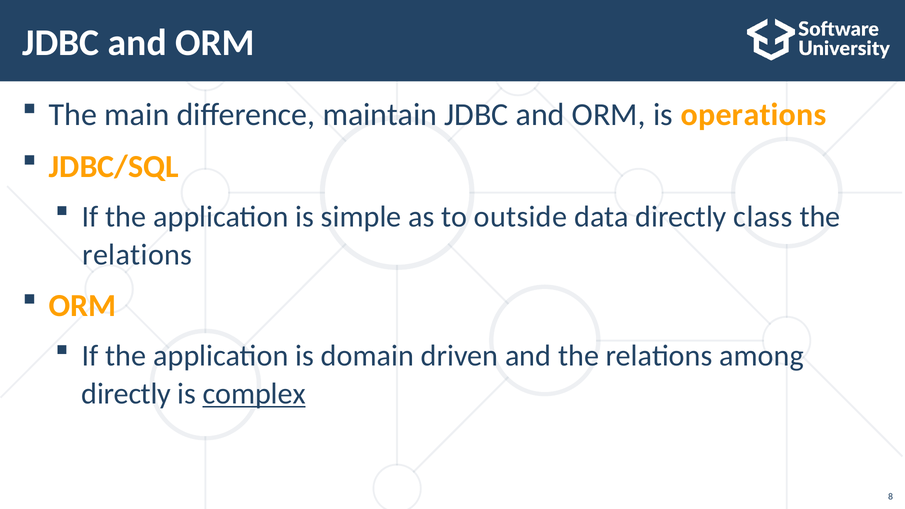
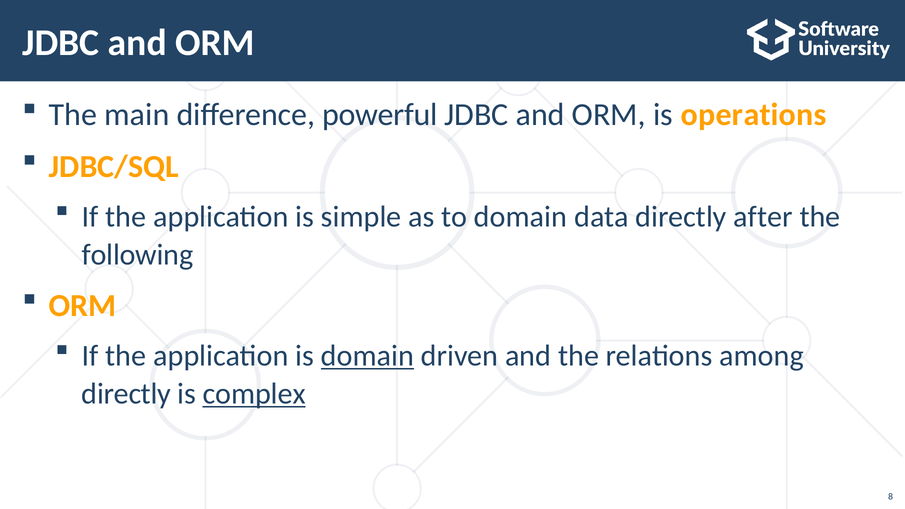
maintain: maintain -> powerful
to outside: outside -> domain
class: class -> after
relations at (137, 255): relations -> following
domain at (367, 356) underline: none -> present
